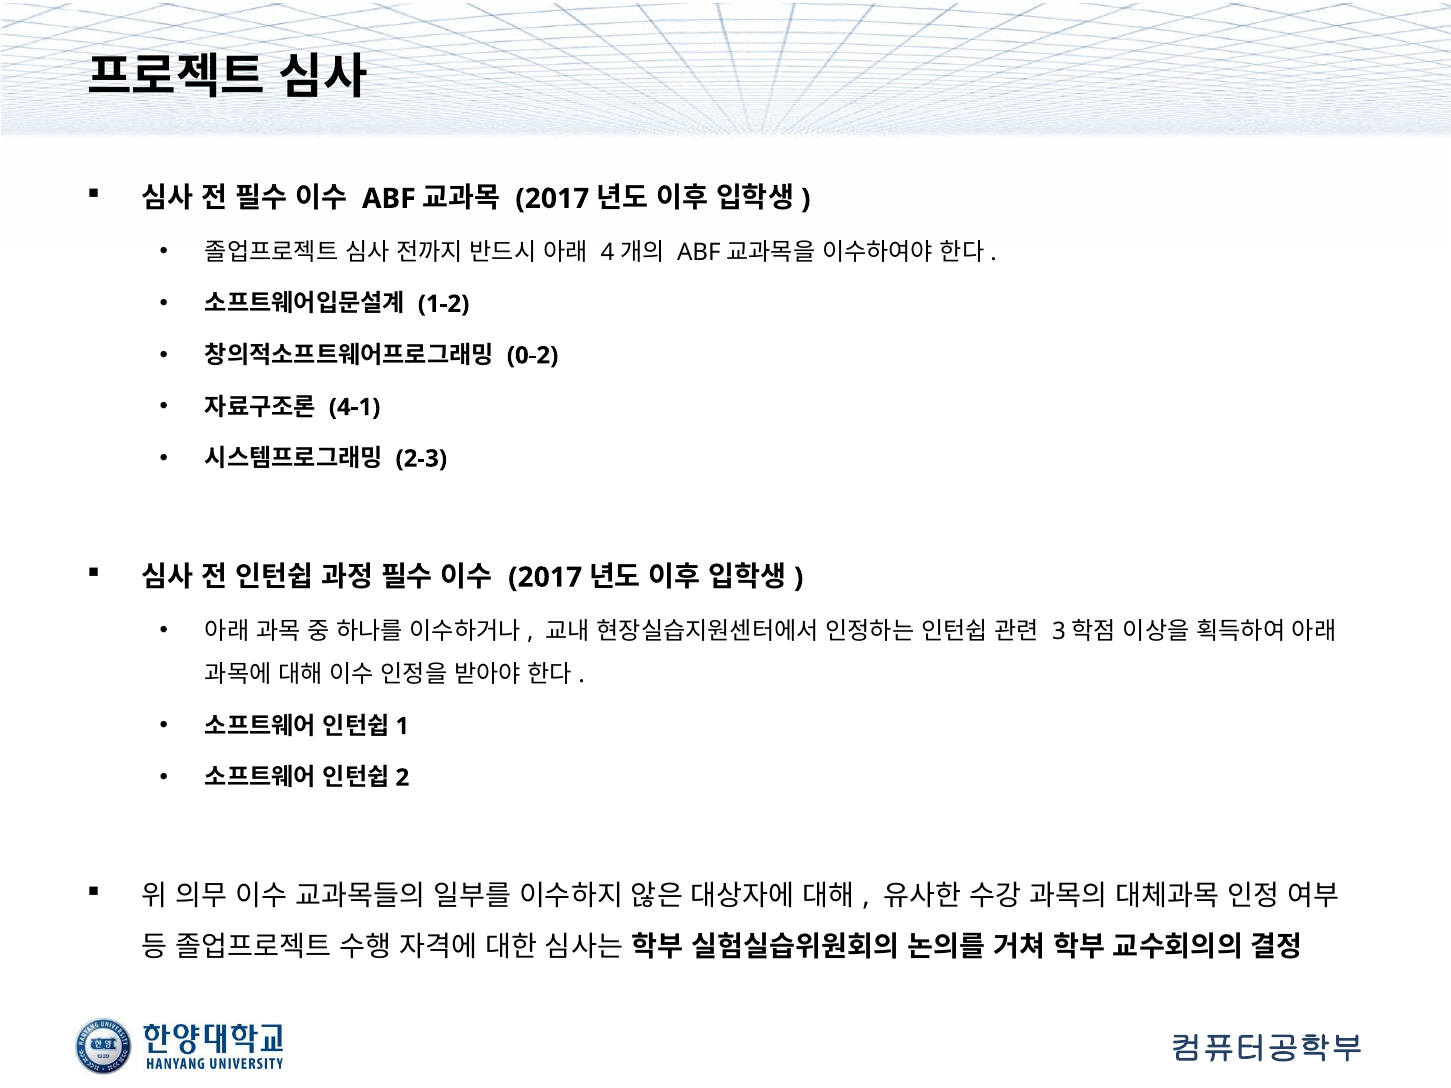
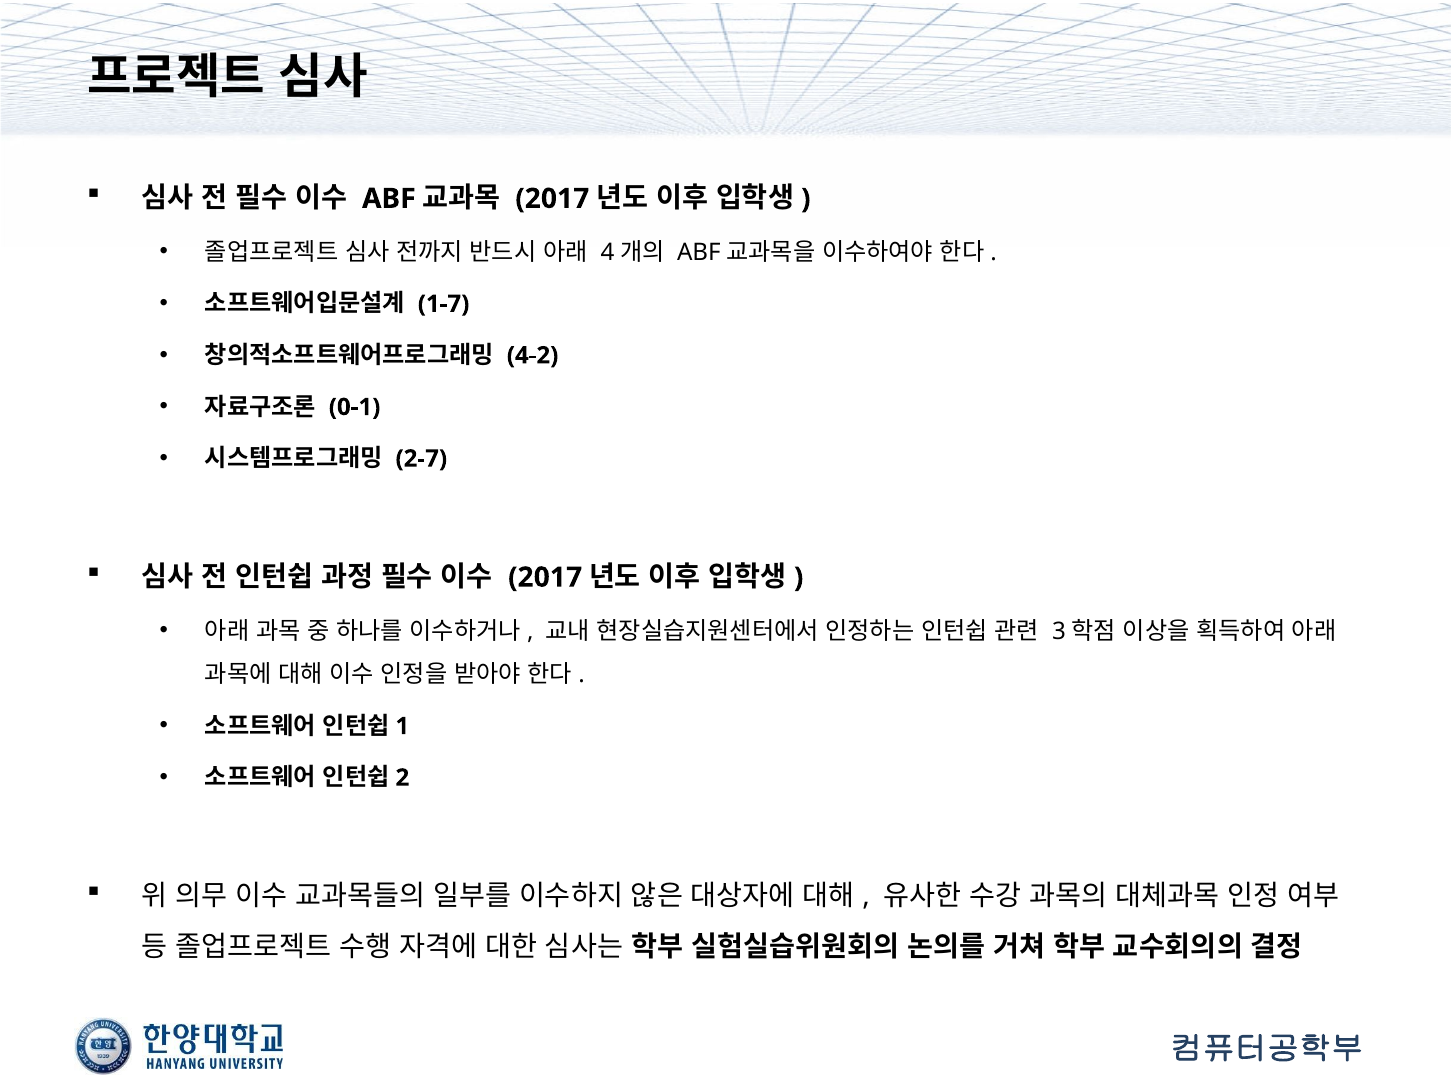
1-2: 1-2 -> 1-7
0-2: 0-2 -> 4-2
4-1: 4-1 -> 0-1
2-3: 2-3 -> 2-7
